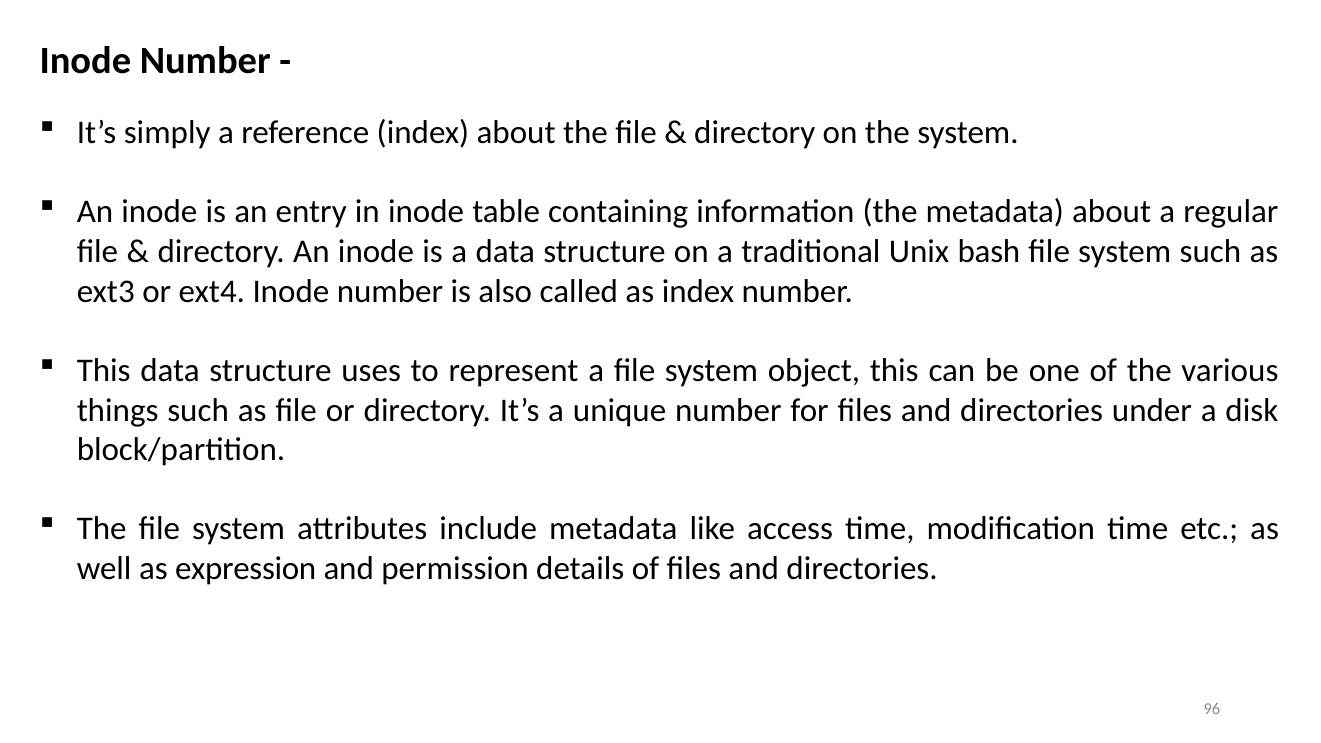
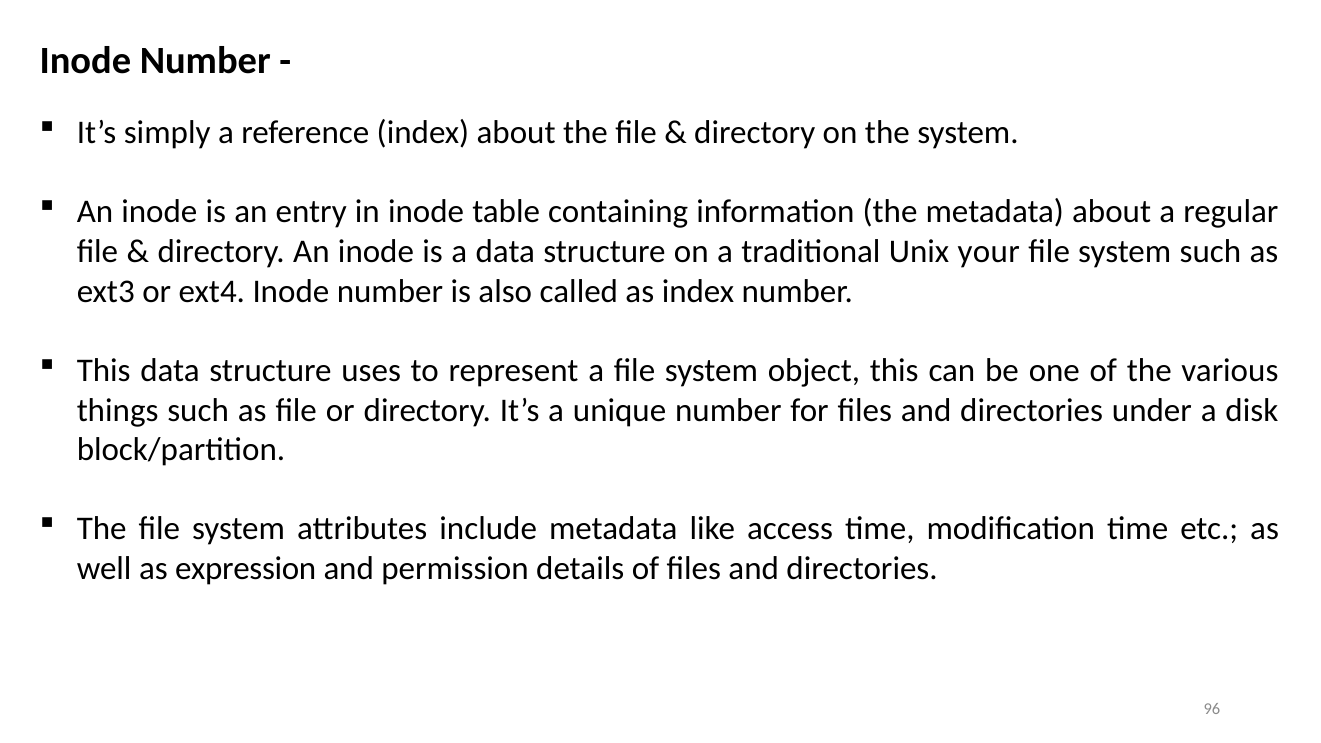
bash: bash -> your
